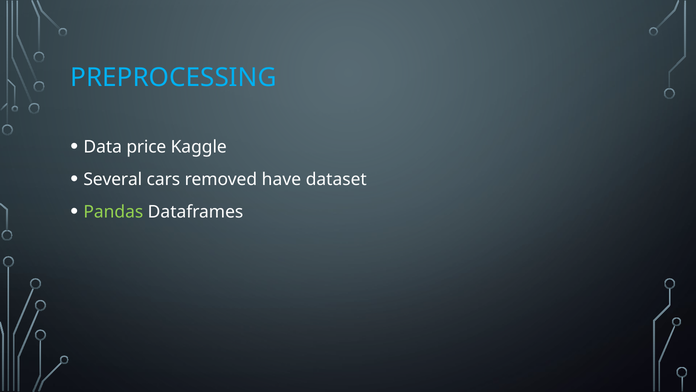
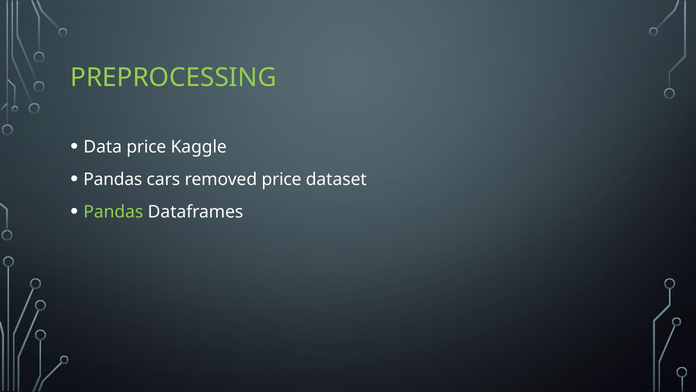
PREPROCESSING colour: light blue -> light green
Several at (113, 179): Several -> Pandas
removed have: have -> price
